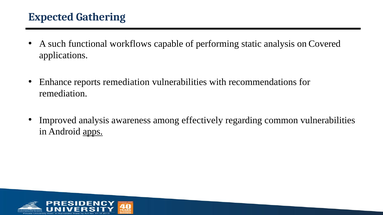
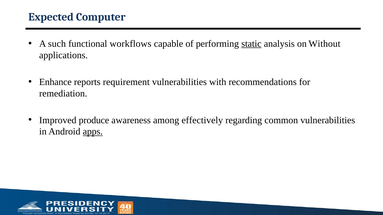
Gathering: Gathering -> Computer
static underline: none -> present
Covered: Covered -> Without
reports remediation: remediation -> requirement
Improved analysis: analysis -> produce
